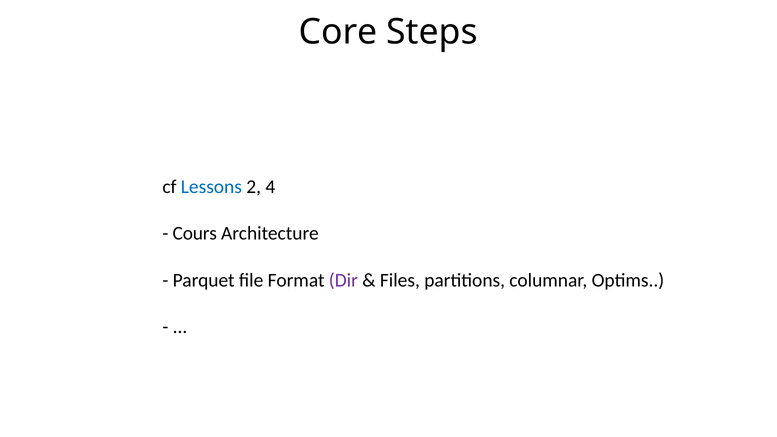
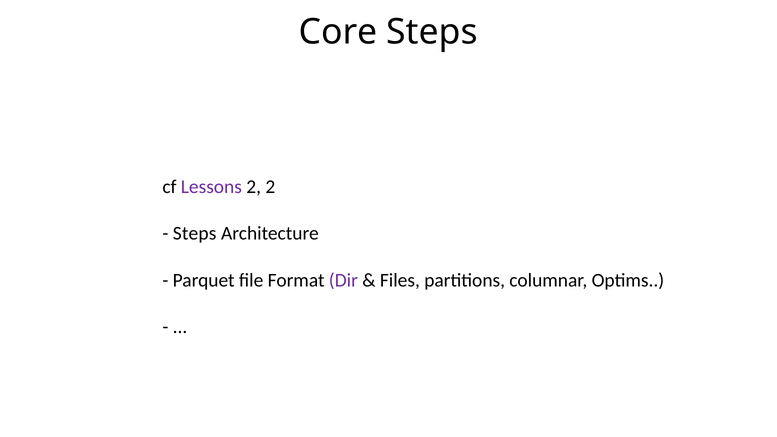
Lessons colour: blue -> purple
2 4: 4 -> 2
Cours at (195, 234): Cours -> Steps
